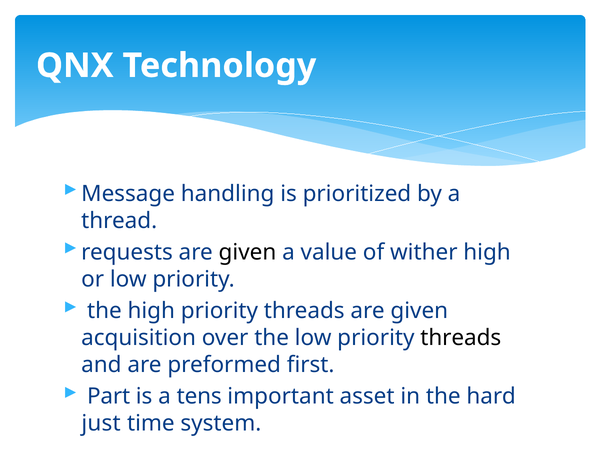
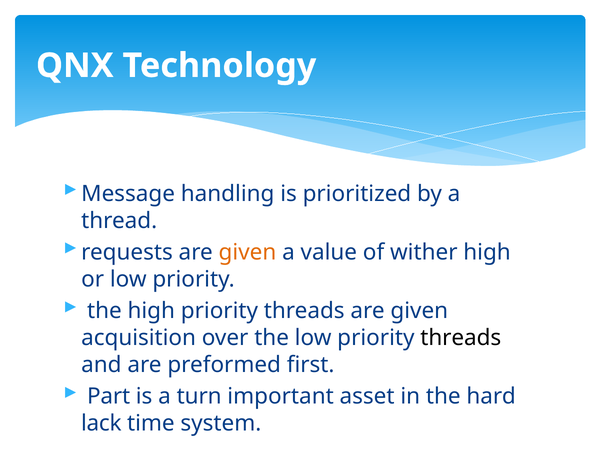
given at (247, 252) colour: black -> orange
tens: tens -> turn
just: just -> lack
